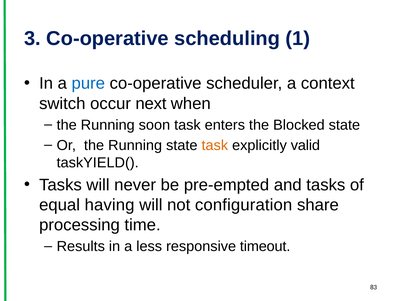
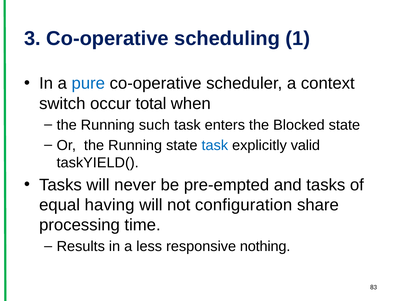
next: next -> total
soon: soon -> such
task at (215, 145) colour: orange -> blue
timeout: timeout -> nothing
